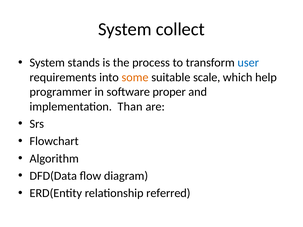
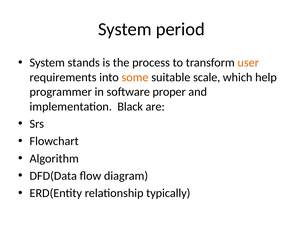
collect: collect -> period
user colour: blue -> orange
Than: Than -> Black
referred: referred -> typically
